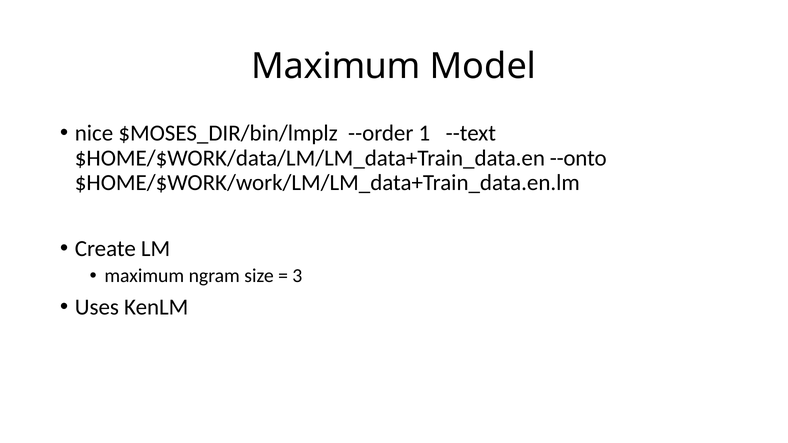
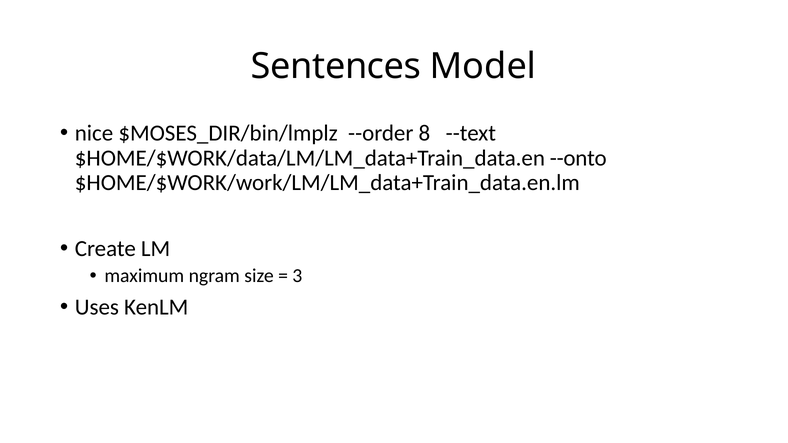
Maximum at (336, 66): Maximum -> Sentences
1: 1 -> 8
